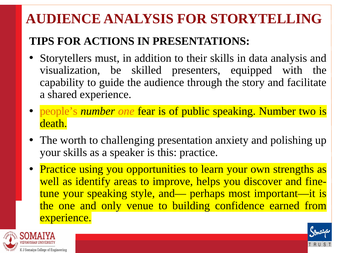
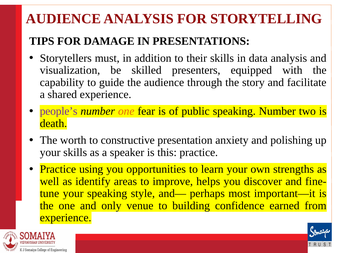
ACTIONS: ACTIONS -> DAMAGE
people’s colour: orange -> purple
challenging: challenging -> constructive
